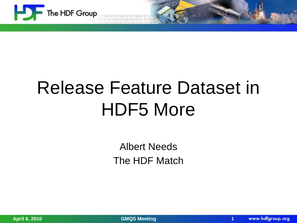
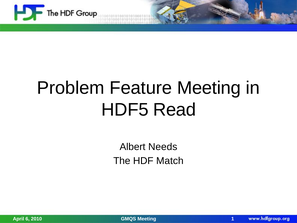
Release: Release -> Problem
Feature Dataset: Dataset -> Meeting
More: More -> Read
